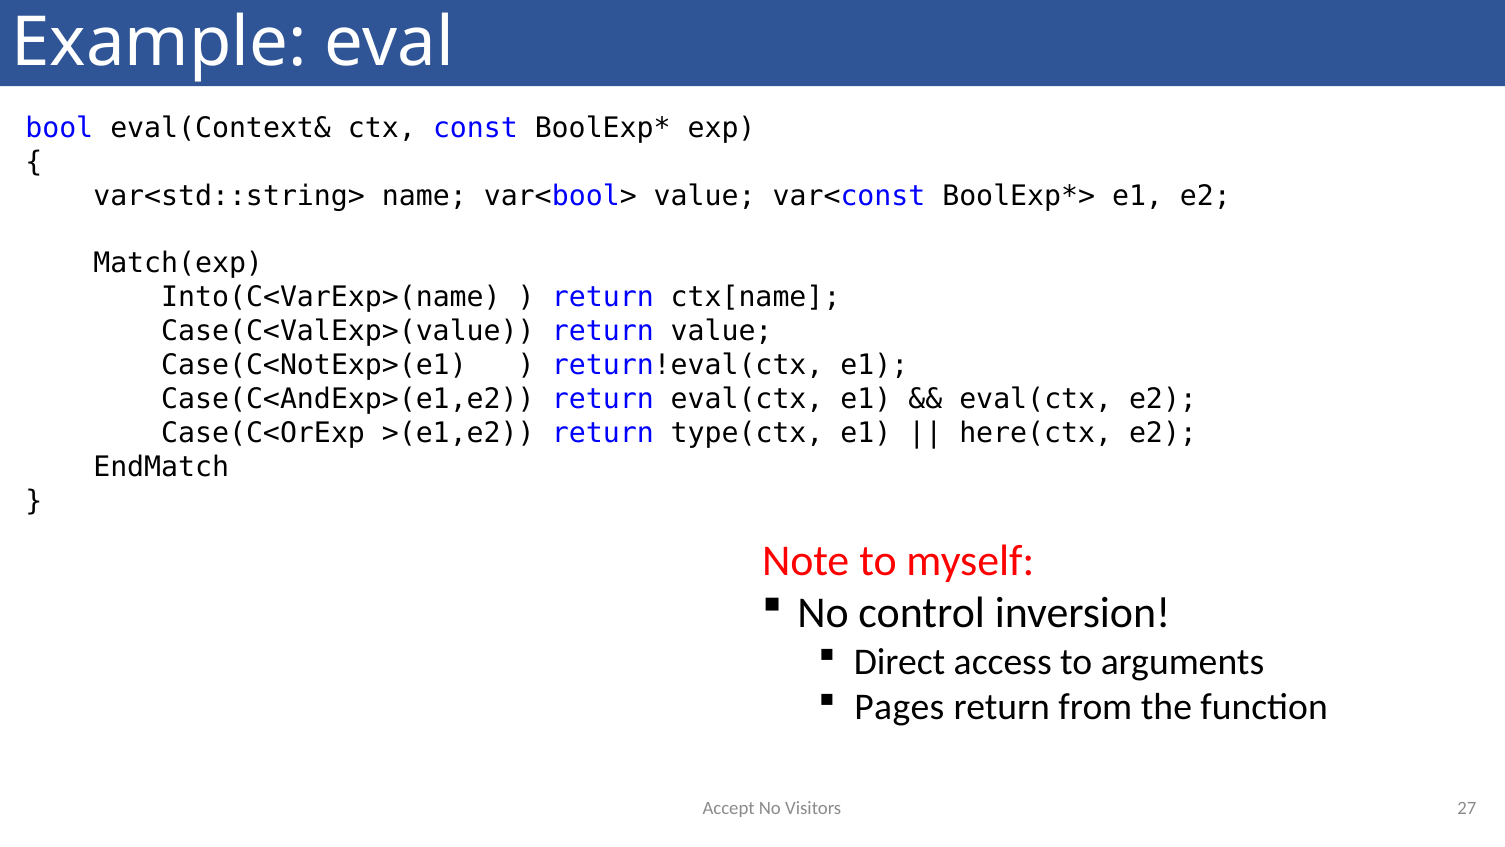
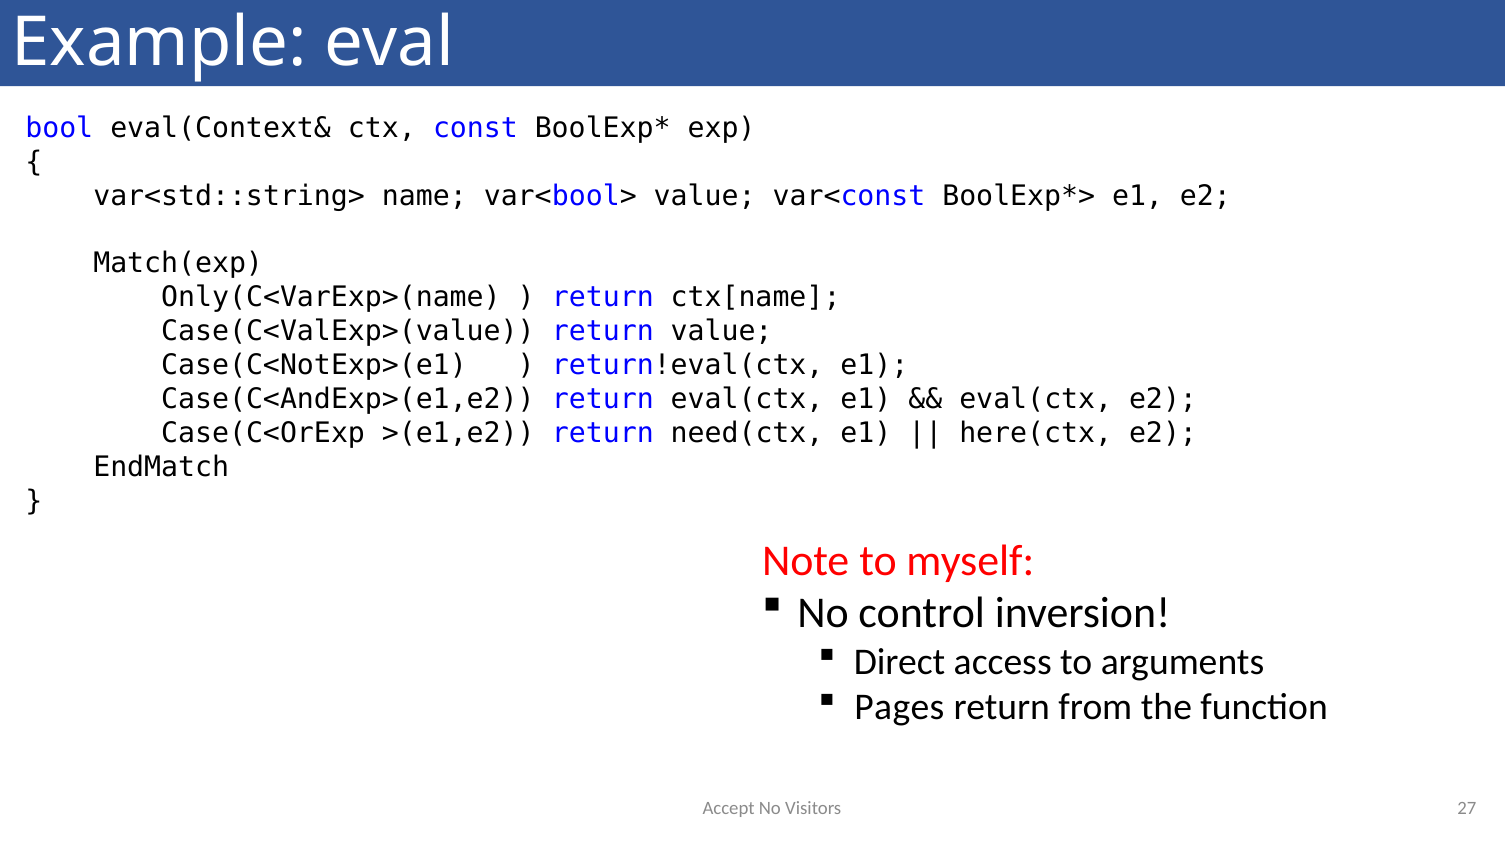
Into(C<VarExp>(name: Into(C<VarExp>(name -> Only(C<VarExp>(name
type(ctx: type(ctx -> need(ctx
